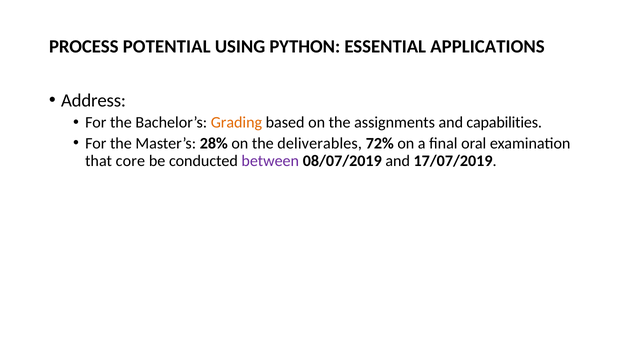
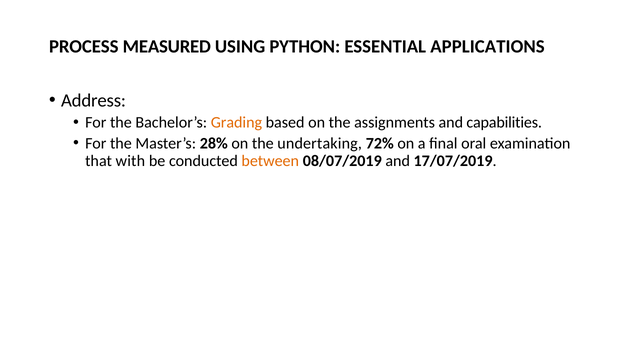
POTENTIAL: POTENTIAL -> MEASURED
deliverables: deliverables -> undertaking
core: core -> with
between colour: purple -> orange
